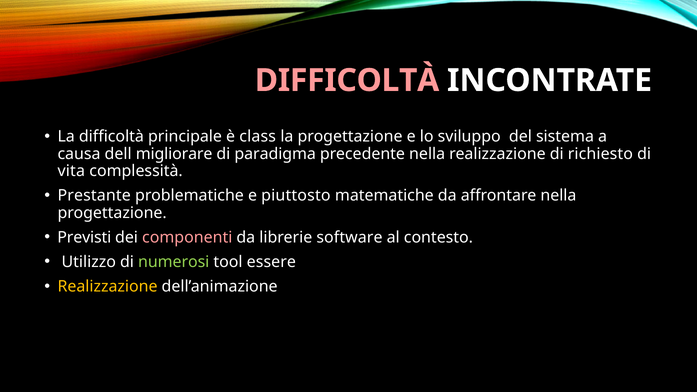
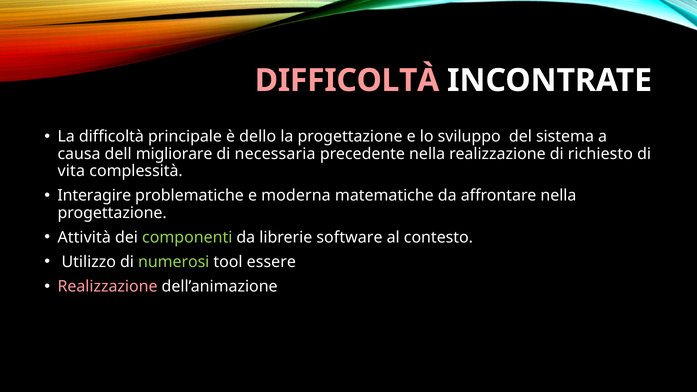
class: class -> dello
paradigma: paradigma -> necessaria
Prestante: Prestante -> Interagire
piuttosto: piuttosto -> moderna
Previsti: Previsti -> Attività
componenti colour: pink -> light green
Realizzazione at (108, 286) colour: yellow -> pink
